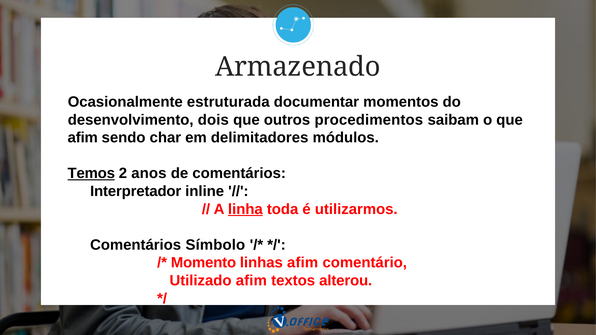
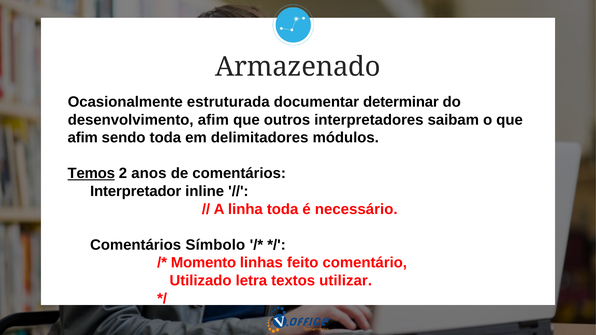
momentos: momentos -> determinar
desenvolvimento dois: dois -> afim
procedimentos: procedimentos -> interpretadores
sendo char: char -> toda
linha underline: present -> none
utilizarmos: utilizarmos -> necessário
linhas afim: afim -> feito
Utilizado afim: afim -> letra
alterou: alterou -> utilizar
